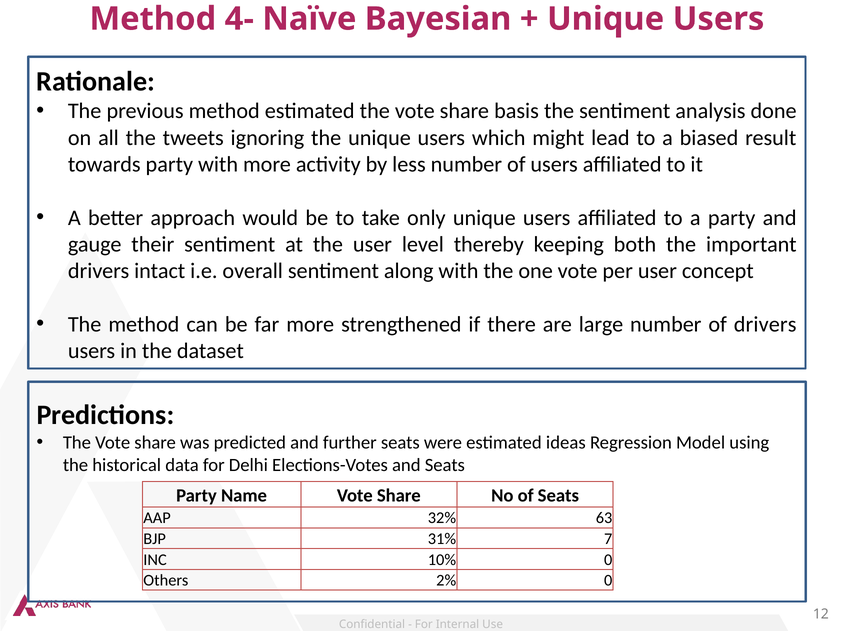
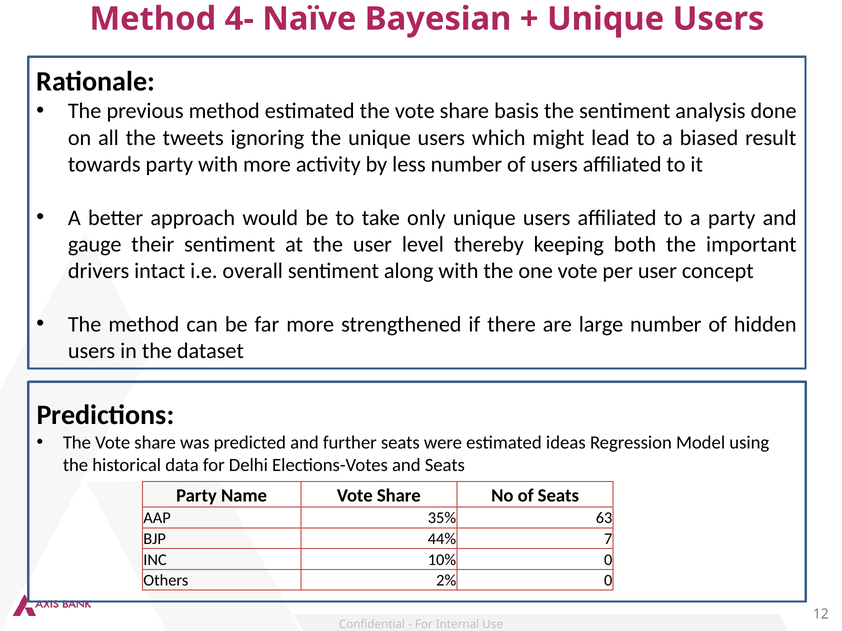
of drivers: drivers -> hidden
32%: 32% -> 35%
31%: 31% -> 44%
